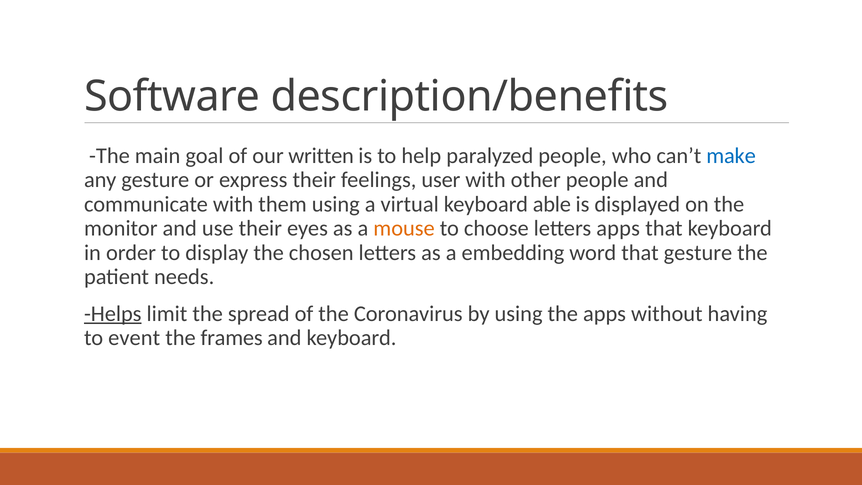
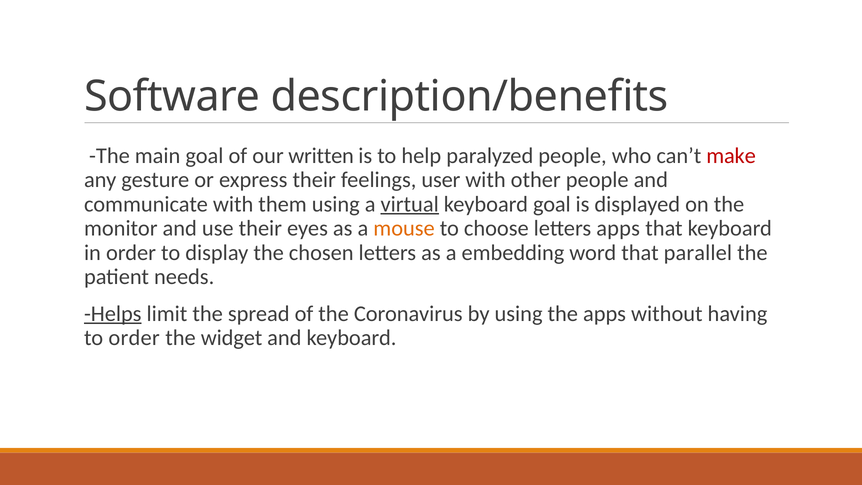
make colour: blue -> red
virtual underline: none -> present
keyboard able: able -> goal
that gesture: gesture -> parallel
to event: event -> order
frames: frames -> widget
